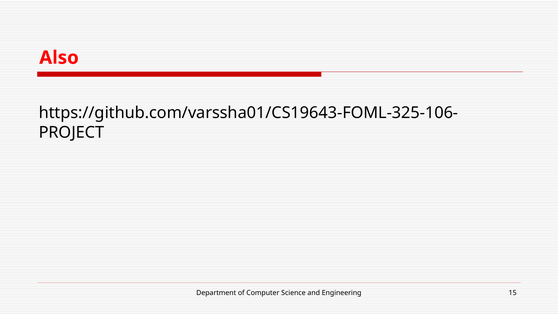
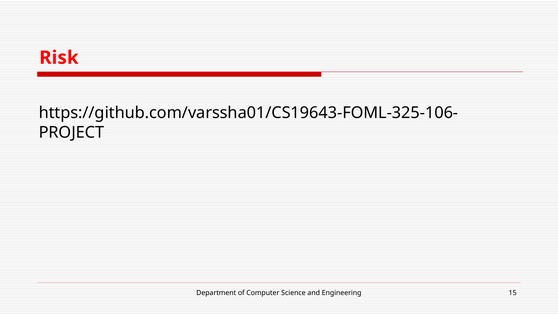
Also: Also -> Risk
